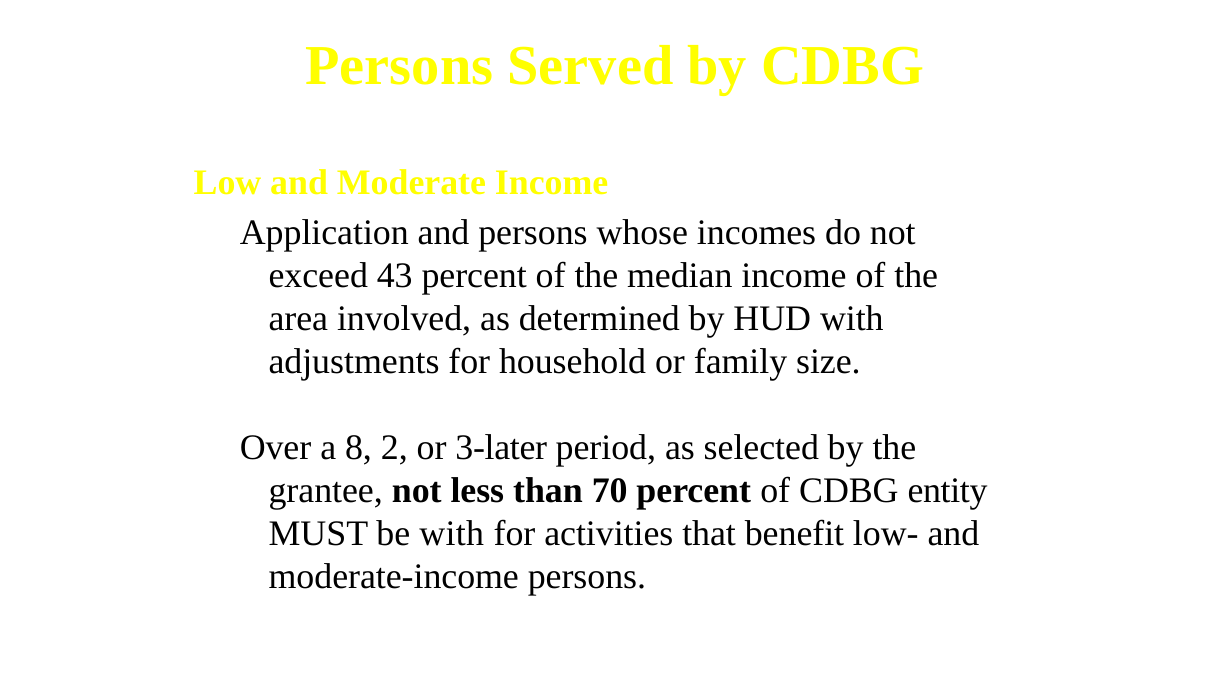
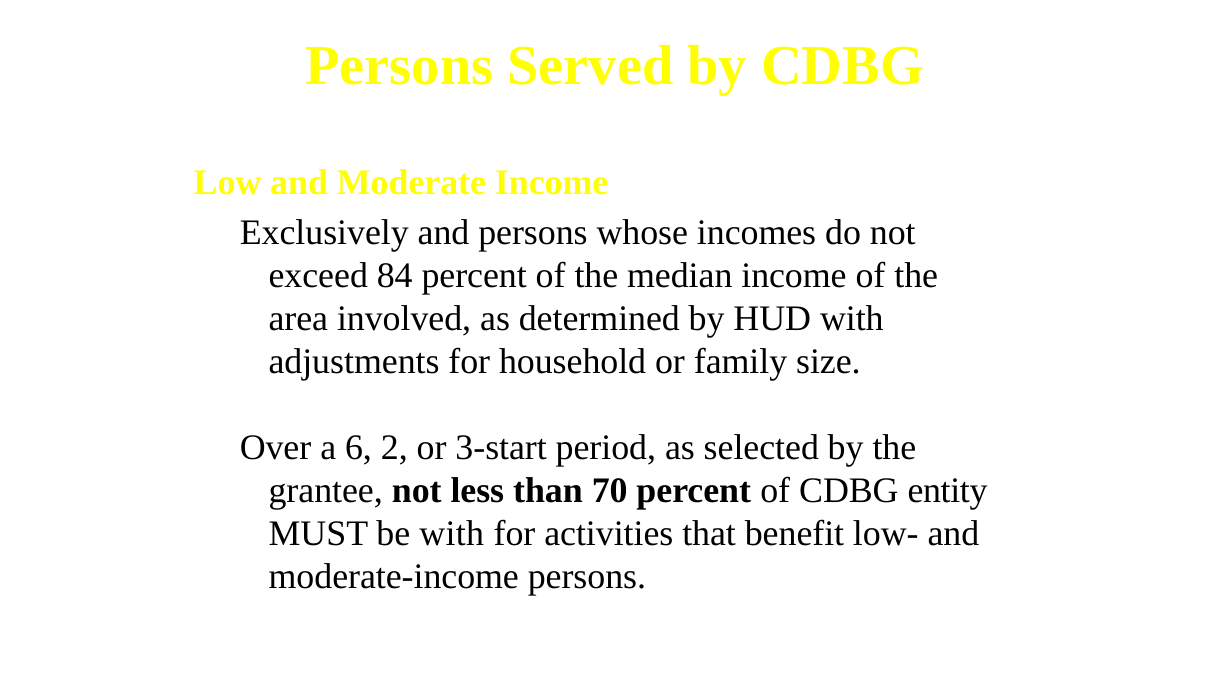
Application: Application -> Exclusively
43: 43 -> 84
8: 8 -> 6
3-later: 3-later -> 3-start
